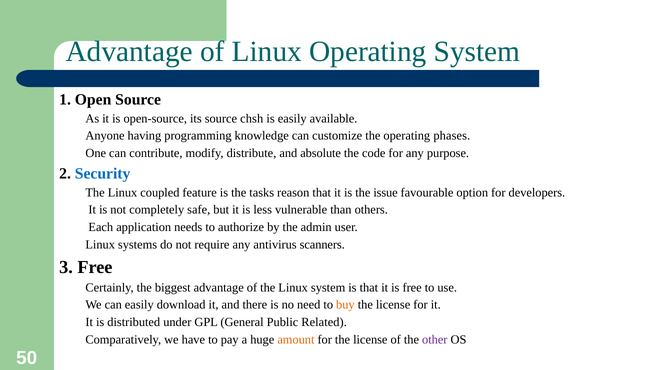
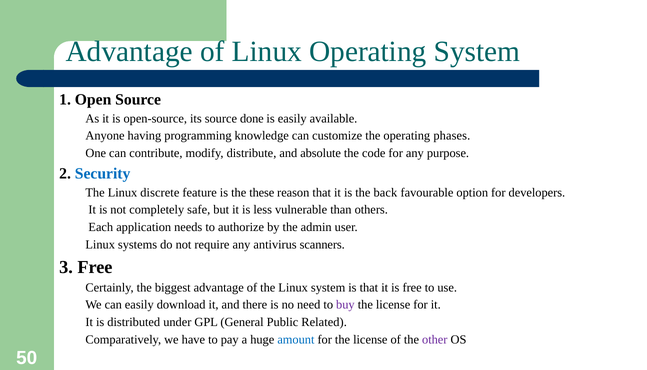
chsh: chsh -> done
coupled: coupled -> discrete
tasks: tasks -> these
issue: issue -> back
buy colour: orange -> purple
amount colour: orange -> blue
